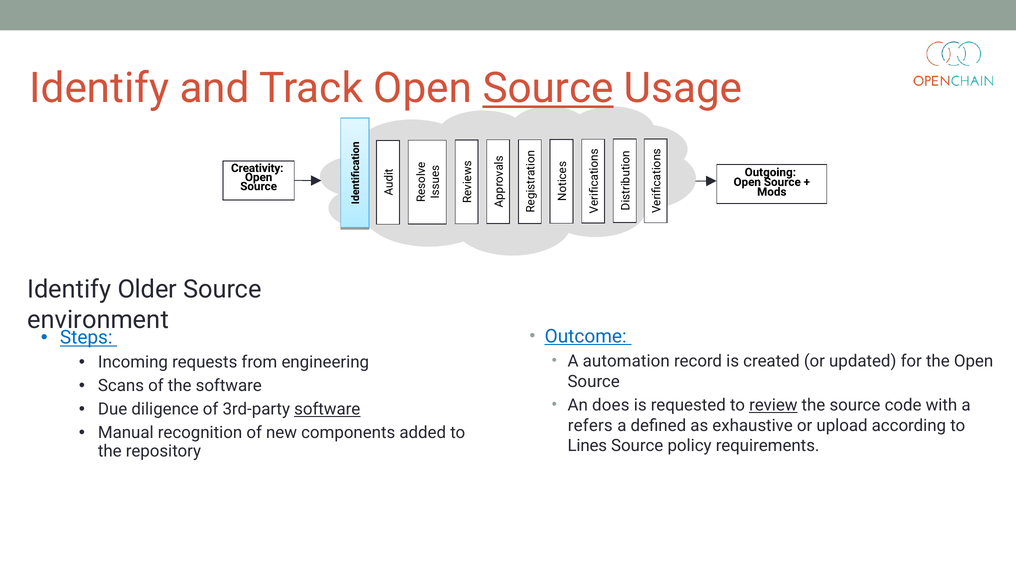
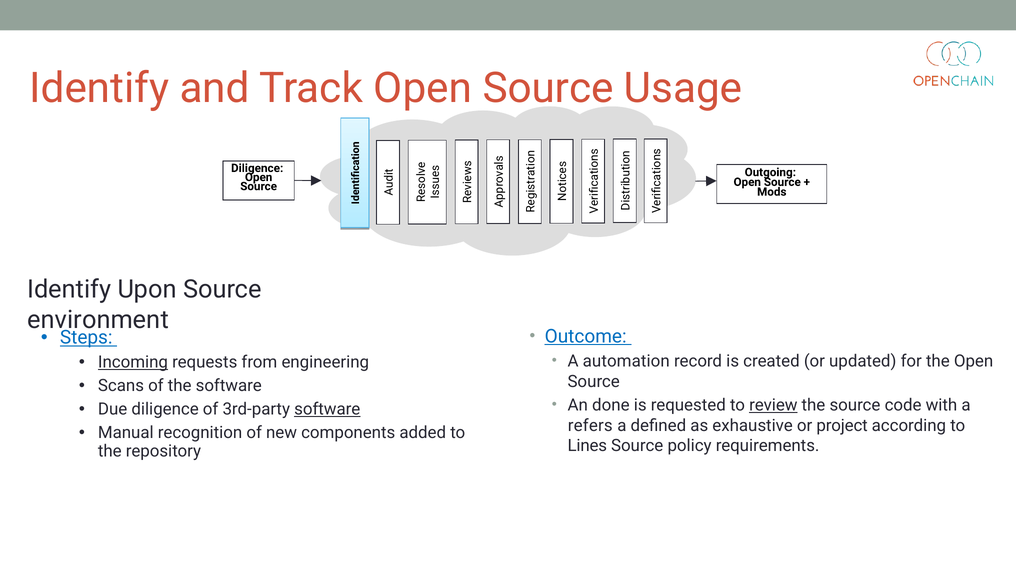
Source at (548, 88) underline: present -> none
Creativity at (257, 168): Creativity -> Diligence
Older: Older -> Upon
Incoming underline: none -> present
does: does -> done
upload: upload -> project
